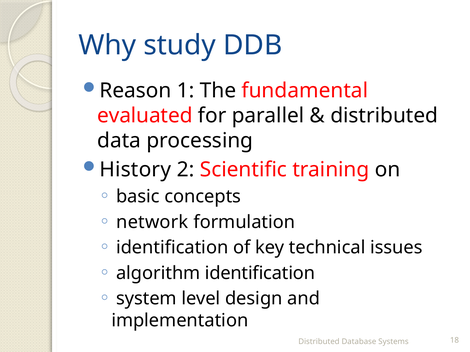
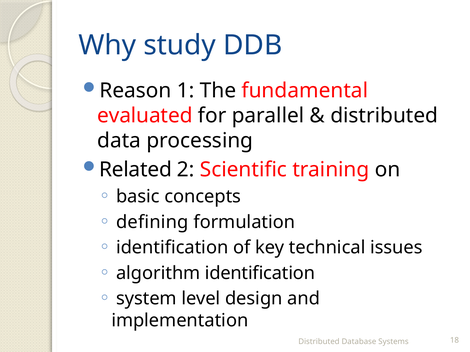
History: History -> Related
network: network -> defining
